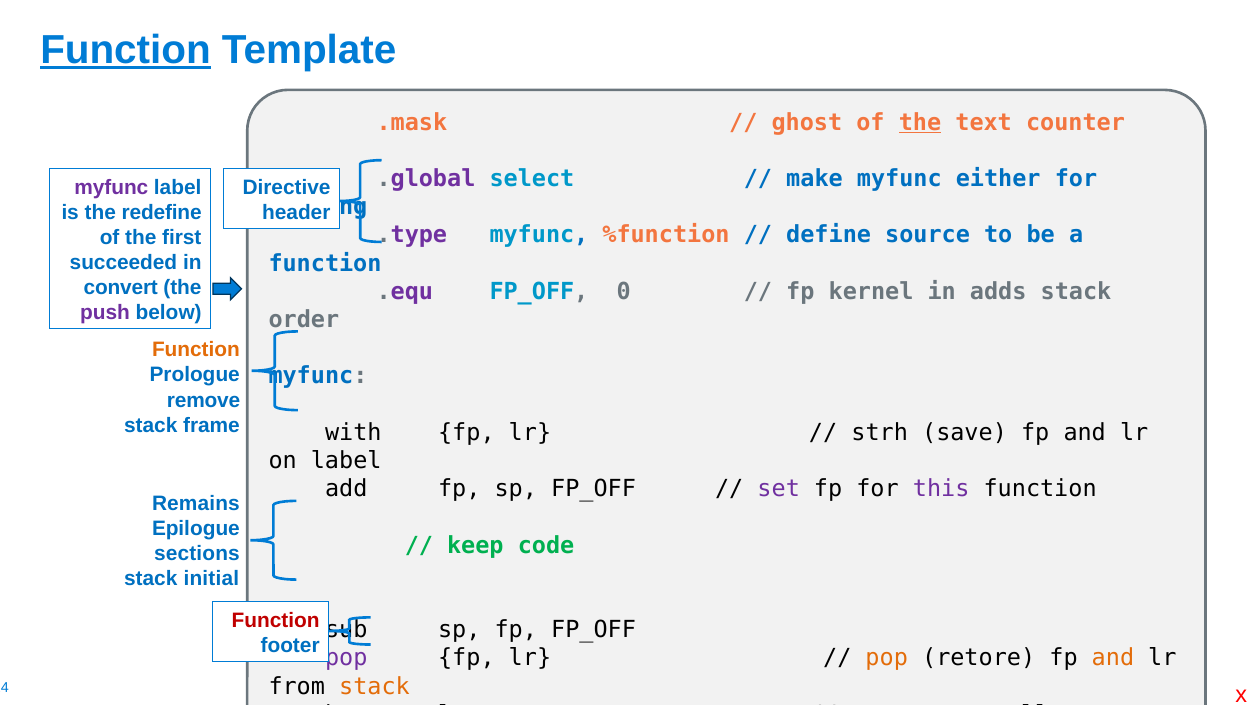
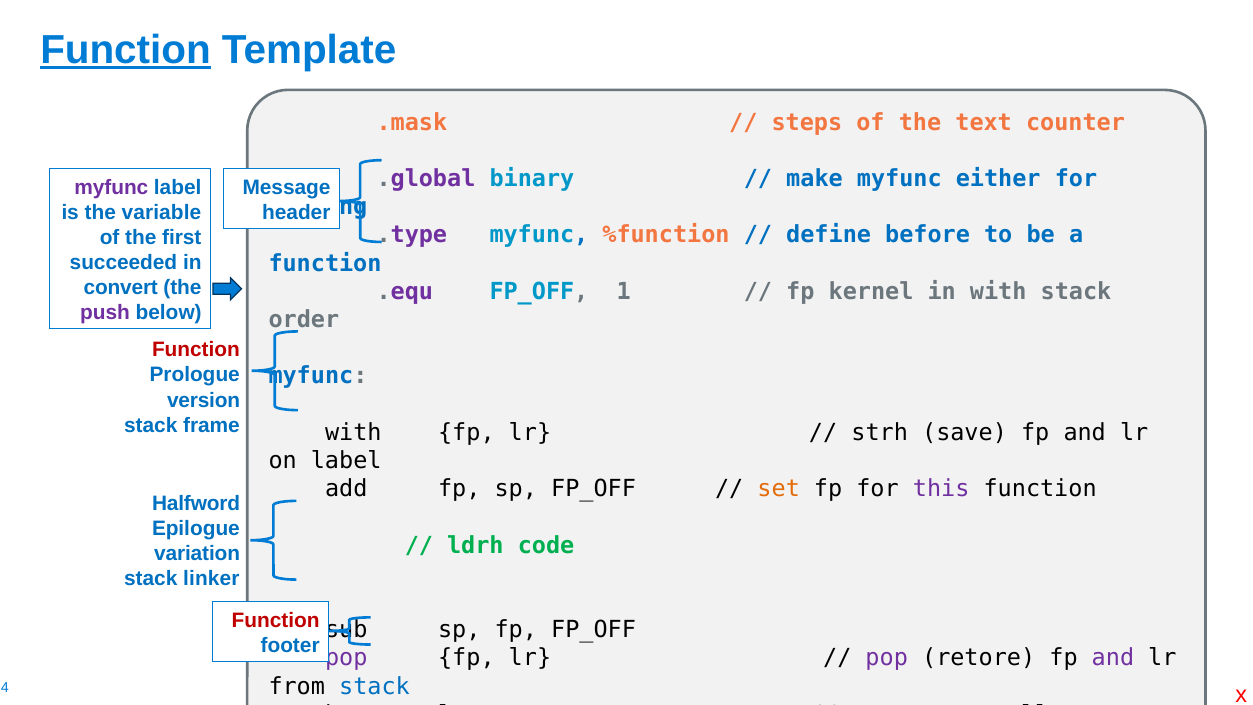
ghost: ghost -> steps
the at (920, 122) underline: present -> none
select: select -> binary
Directive: Directive -> Message
redefine: redefine -> variable
source: source -> before
0: 0 -> 1
in adds: adds -> with
Function at (196, 350) colour: orange -> red
remove: remove -> version
set colour: purple -> orange
Remains: Remains -> Halfword
keep: keep -> ldrh
sections: sections -> variation
initial: initial -> linker
pop at (887, 658) colour: orange -> purple
and at (1113, 658) colour: orange -> purple
stack at (374, 686) colour: orange -> blue
